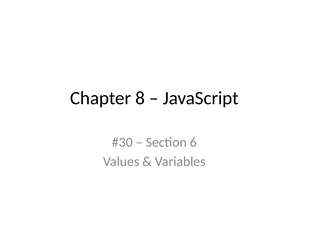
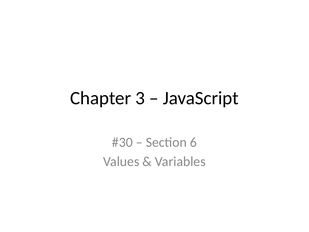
8: 8 -> 3
